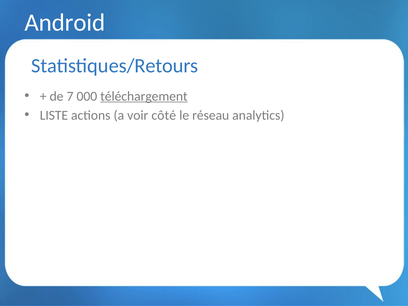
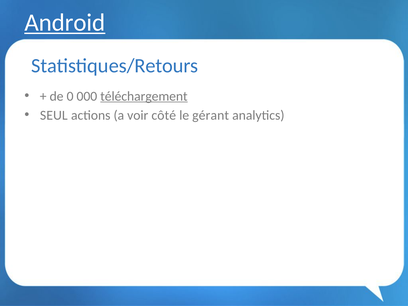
Android underline: none -> present
7: 7 -> 0
LISTE: LISTE -> SEUL
réseau: réseau -> gérant
